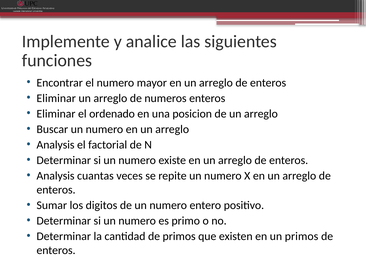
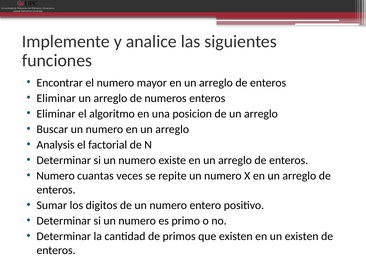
ordenado: ordenado -> algoritmo
Analysis at (56, 176): Analysis -> Numero
un primos: primos -> existen
